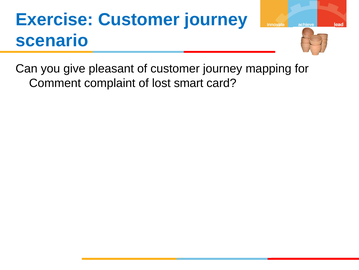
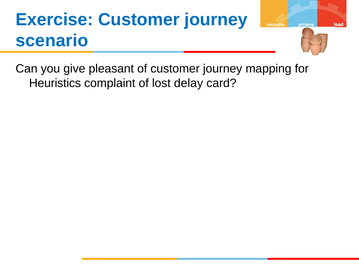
Comment: Comment -> Heuristics
smart: smart -> delay
